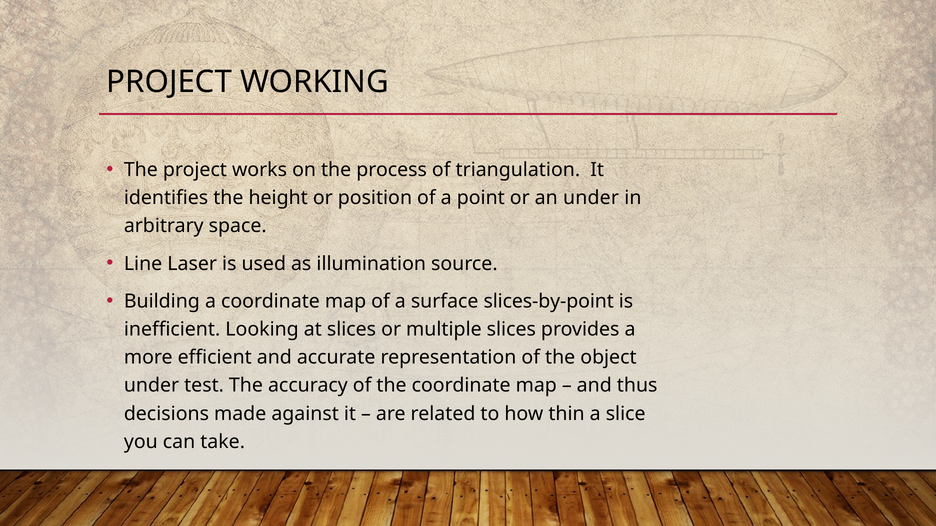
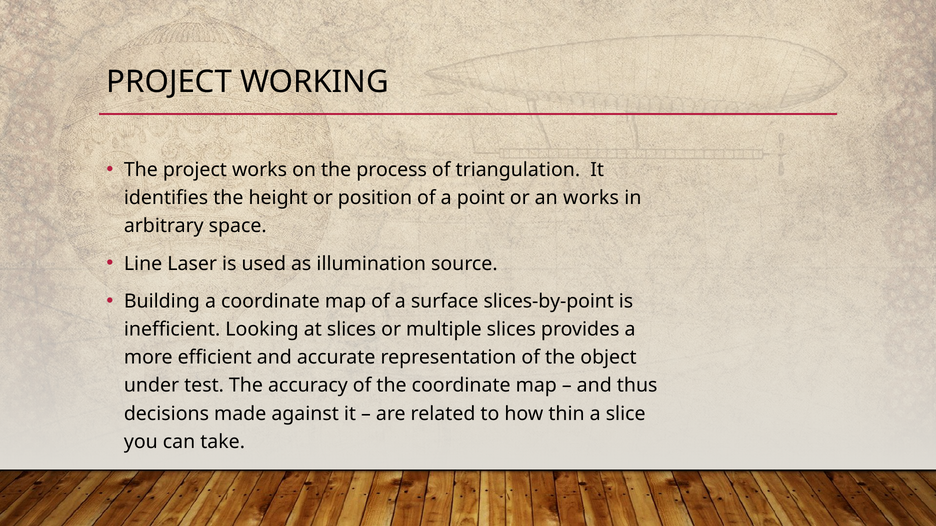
an under: under -> works
